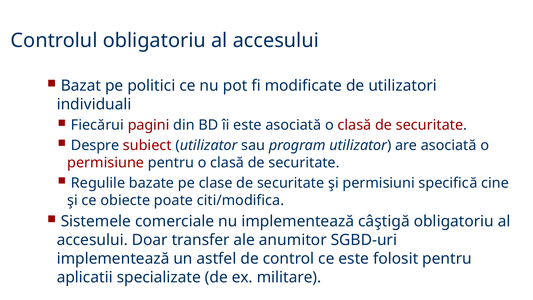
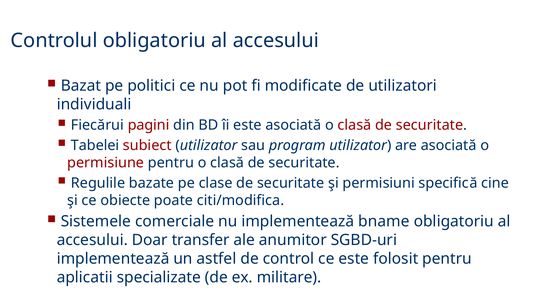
Despre: Despre -> Tabelei
câştigă: câştigă -> bname
